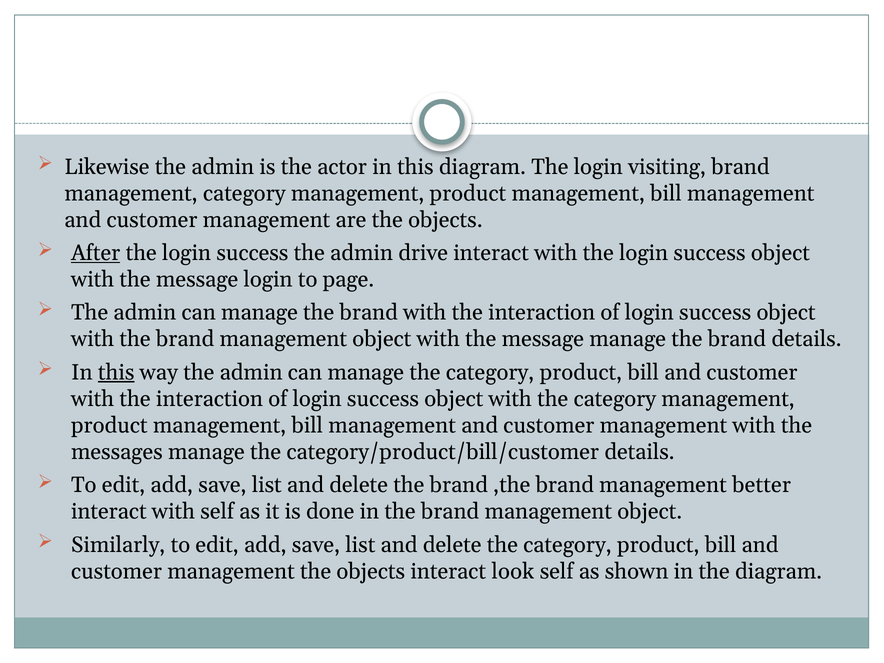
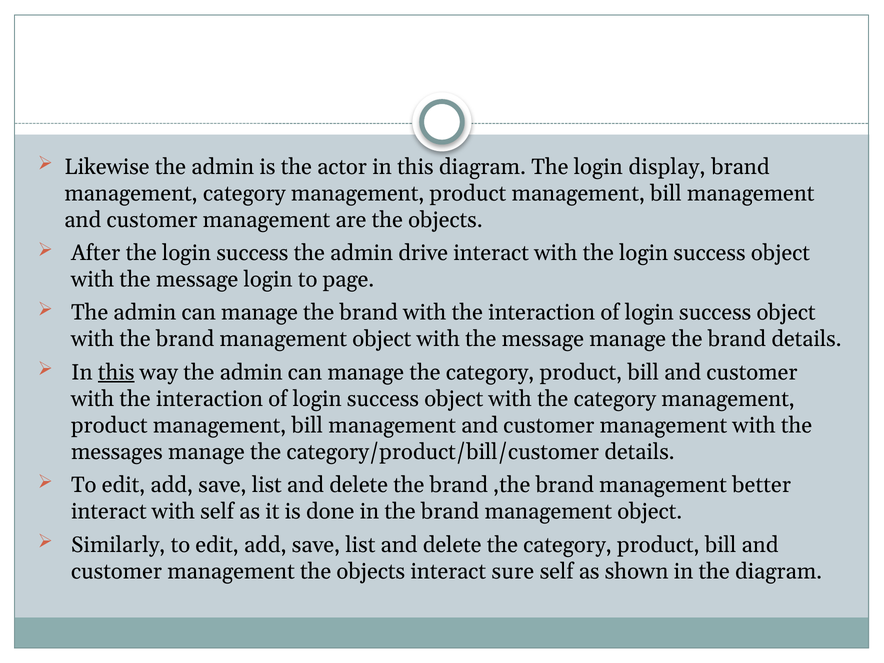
visiting: visiting -> display
After underline: present -> none
look: look -> sure
